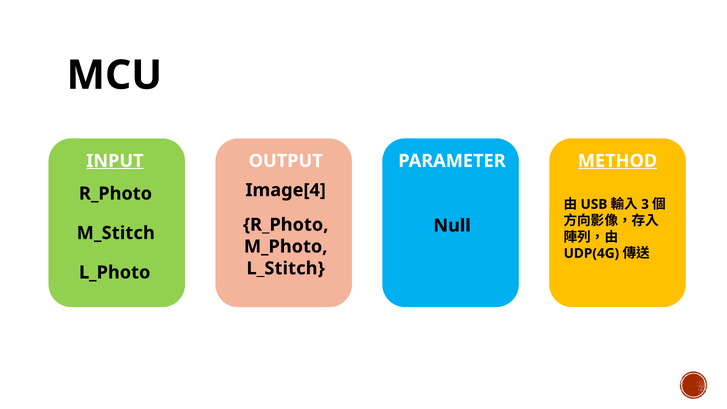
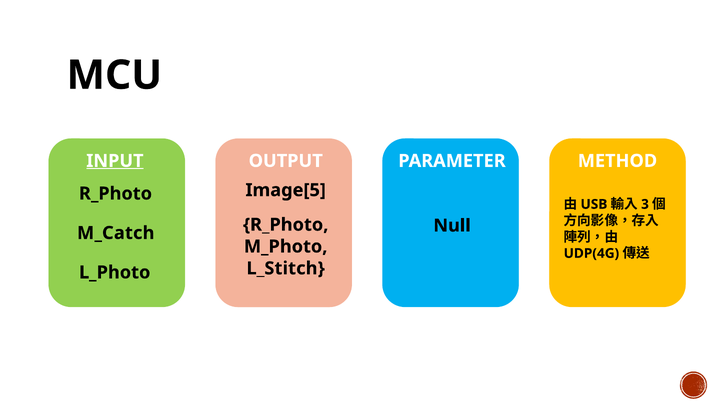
METHOD underline: present -> none
Image[4: Image[4 -> Image[5
M_Stitch: M_Stitch -> M_Catch
